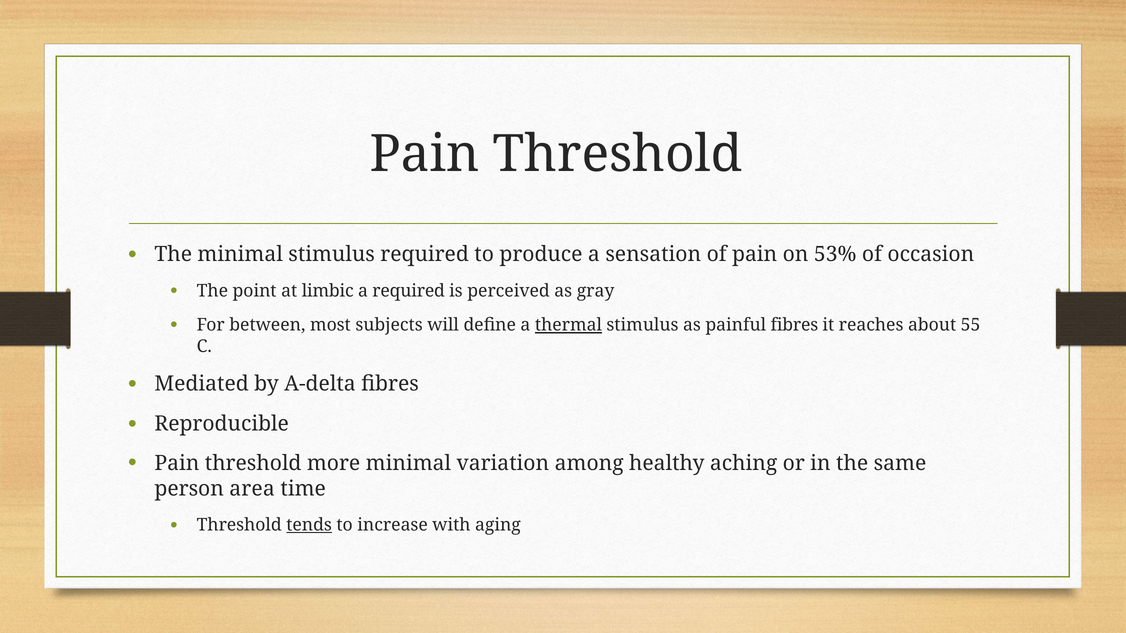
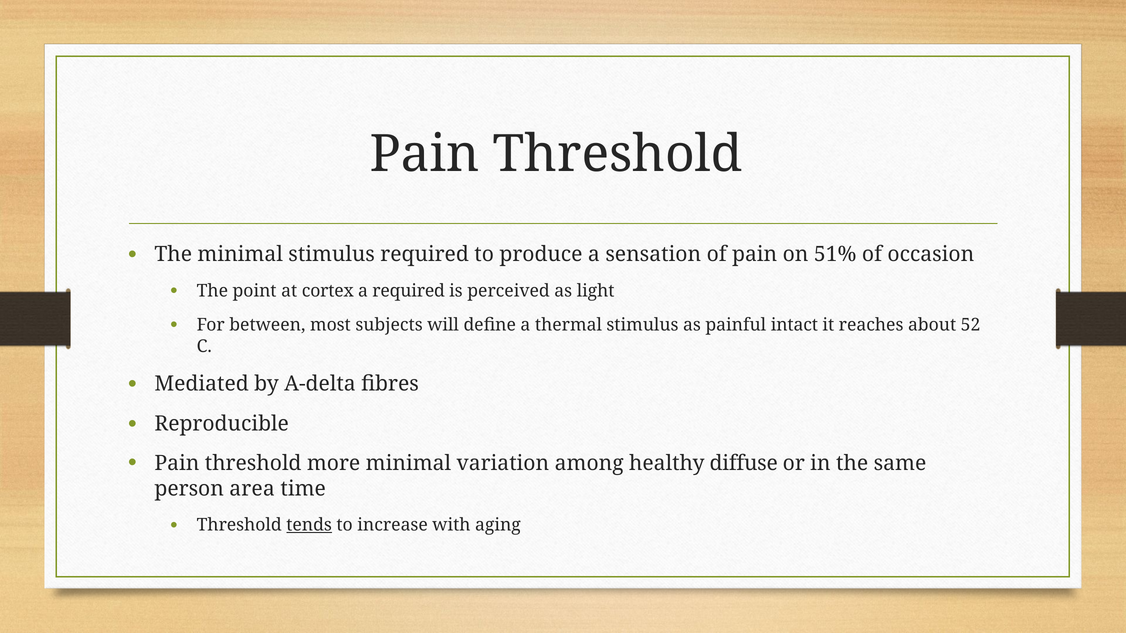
53%: 53% -> 51%
limbic: limbic -> cortex
gray: gray -> light
thermal underline: present -> none
painful fibres: fibres -> intact
55: 55 -> 52
aching: aching -> diffuse
